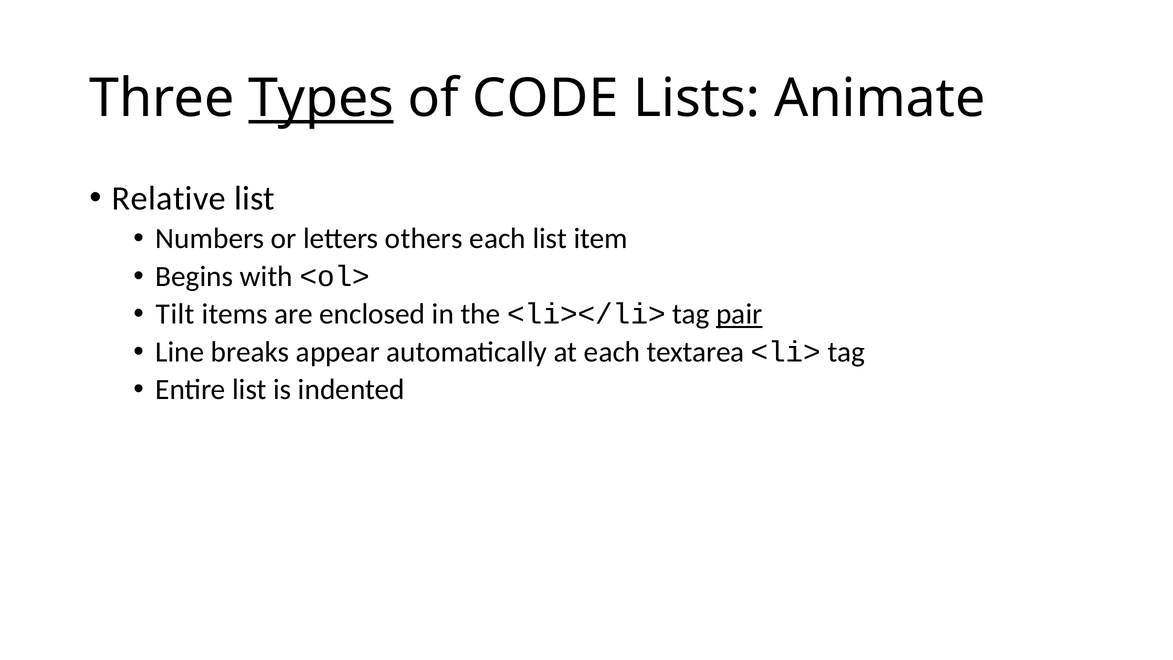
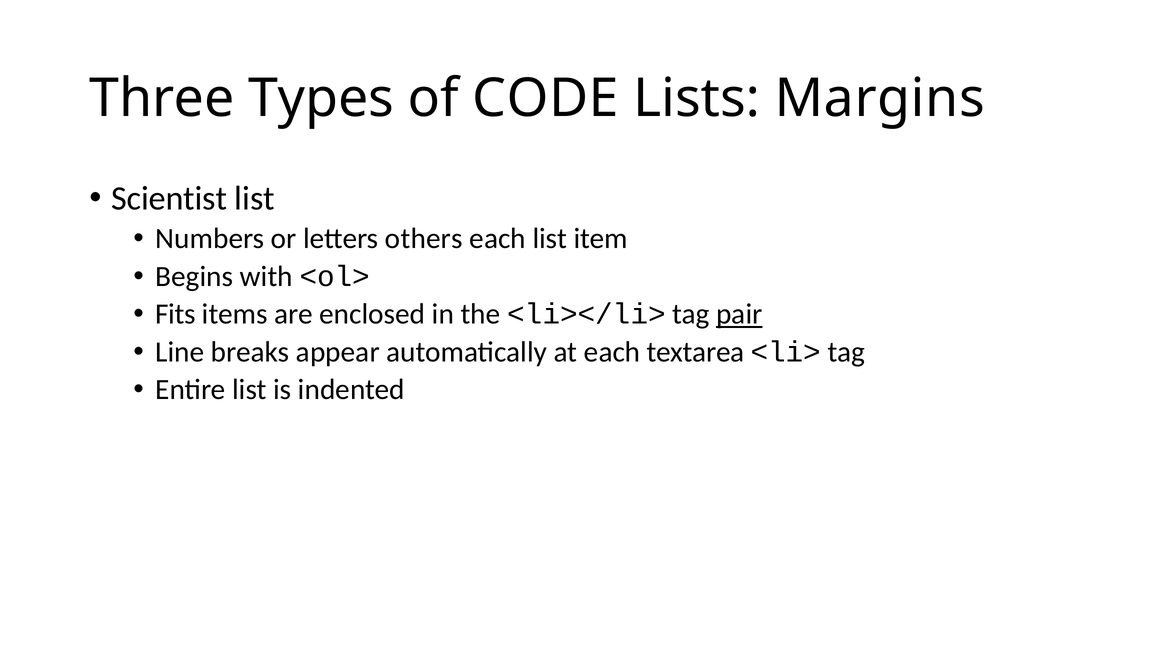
Types underline: present -> none
Animate: Animate -> Margins
Relative: Relative -> Scientist
Tilt: Tilt -> Fits
